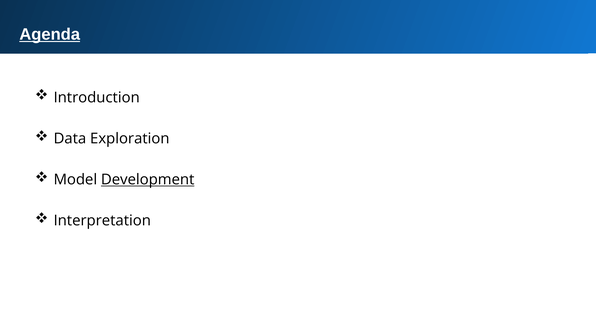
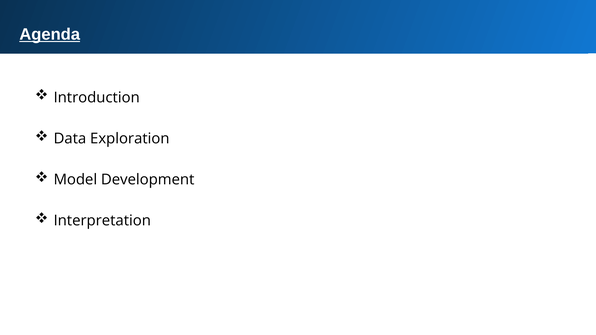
Development underline: present -> none
